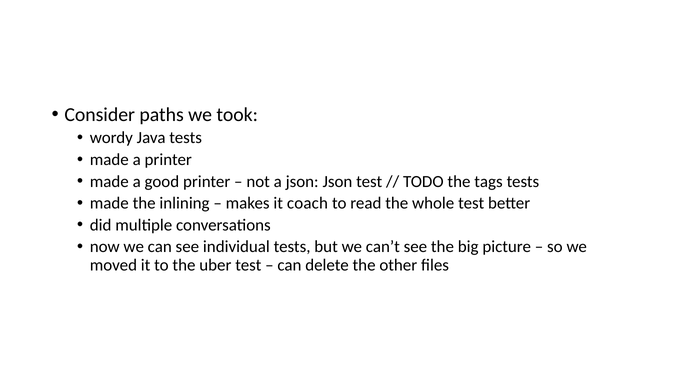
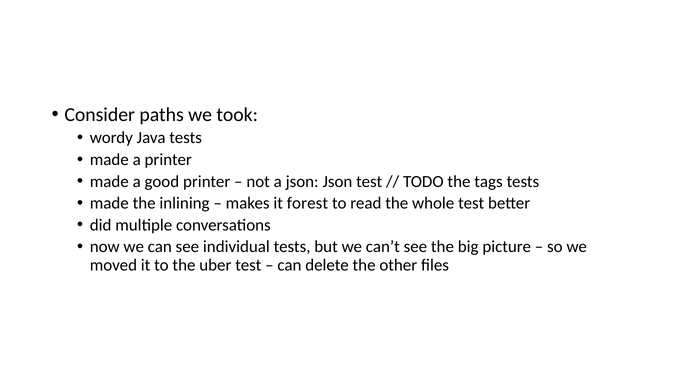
coach: coach -> forest
